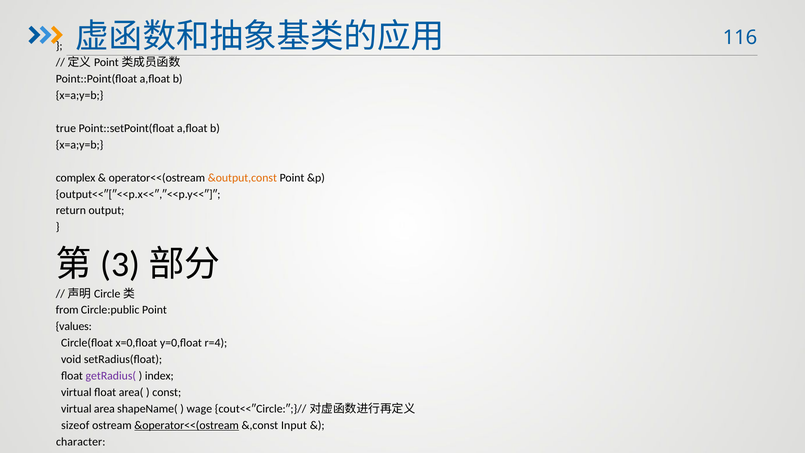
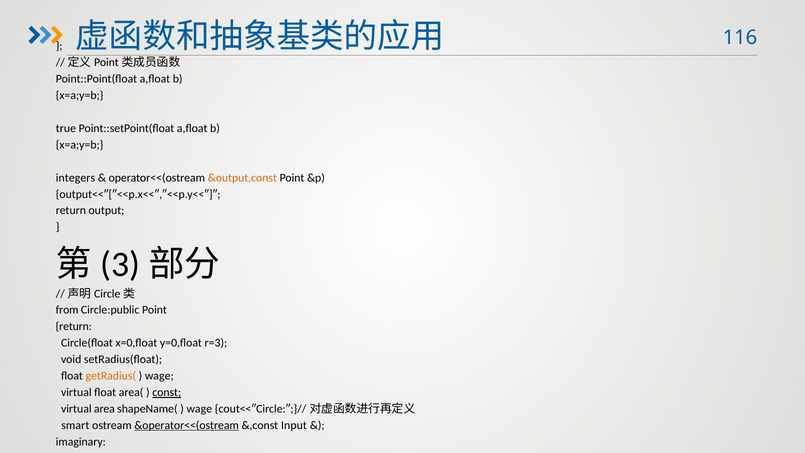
complex: complex -> integers
values at (74, 326): values -> return
r=4: r=4 -> r=3
getRadius( colour: purple -> orange
index at (159, 376): index -> wage
const underline: none -> present
sizeof: sizeof -> smart
character: character -> imaginary
